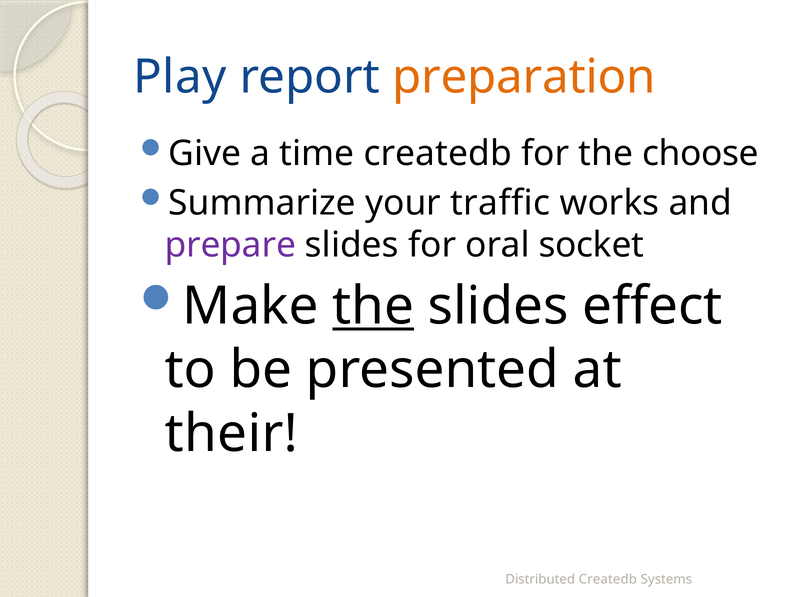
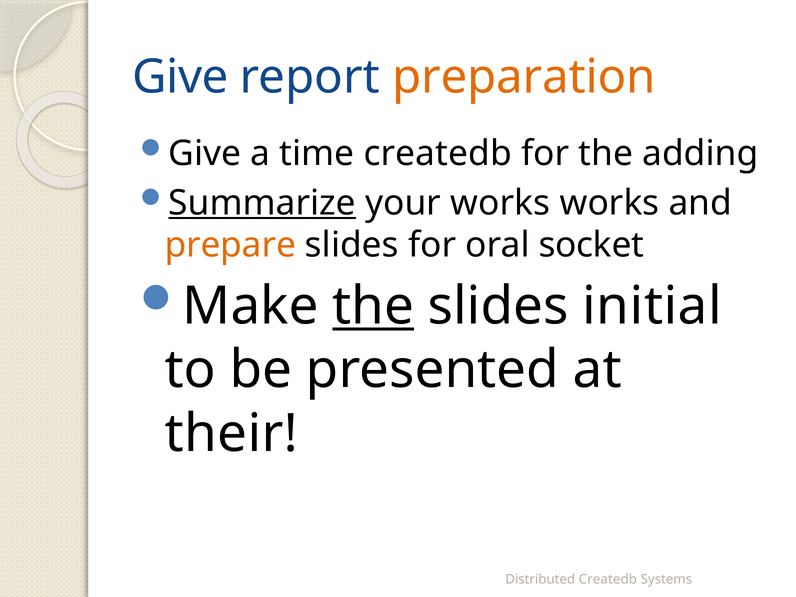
Play at (180, 77): Play -> Give
choose: choose -> adding
Summarize underline: none -> present
your traffic: traffic -> works
prepare colour: purple -> orange
effect: effect -> initial
